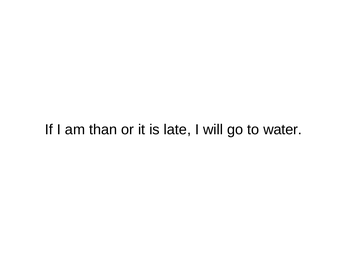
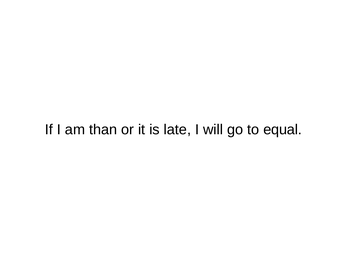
water: water -> equal
